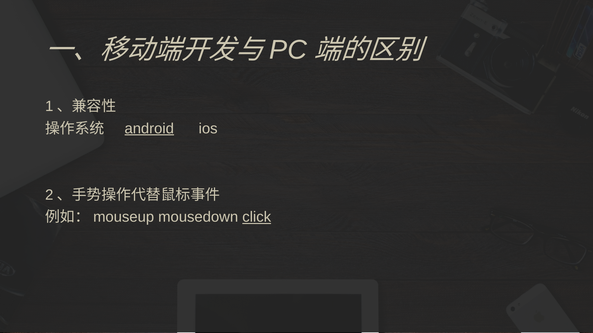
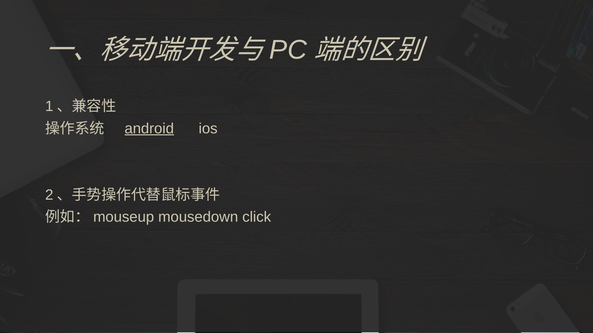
click underline: present -> none
